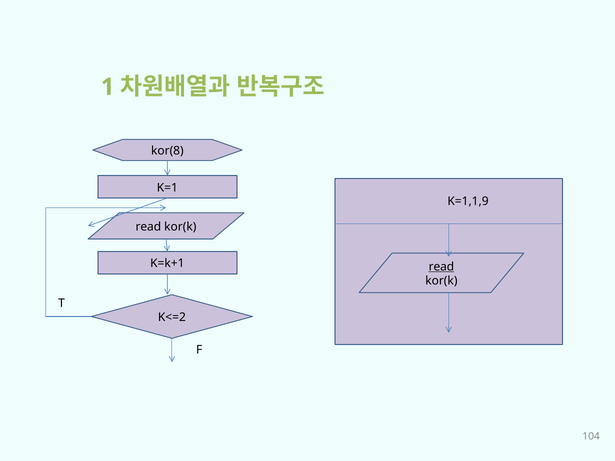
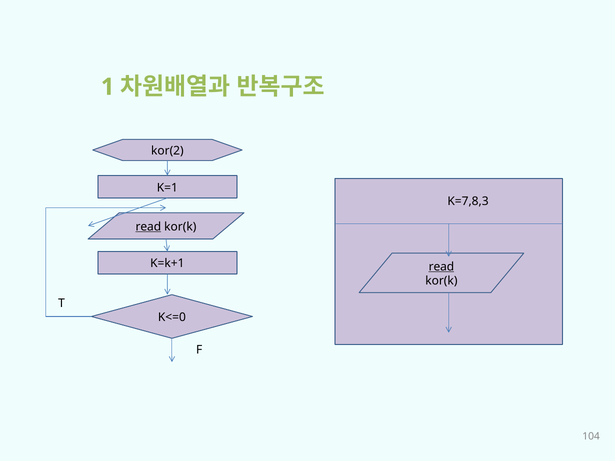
kor(8: kor(8 -> kor(2
K=1,1,9: K=1,1,9 -> K=7,8,3
read at (148, 227) underline: none -> present
K<=2: K<=2 -> K<=0
